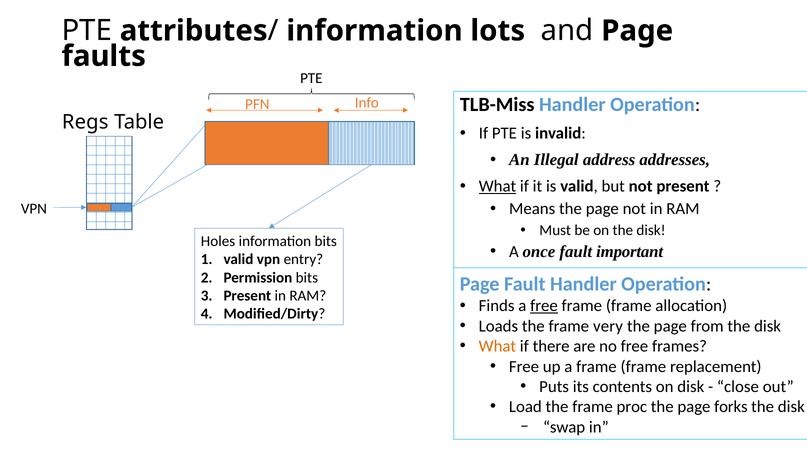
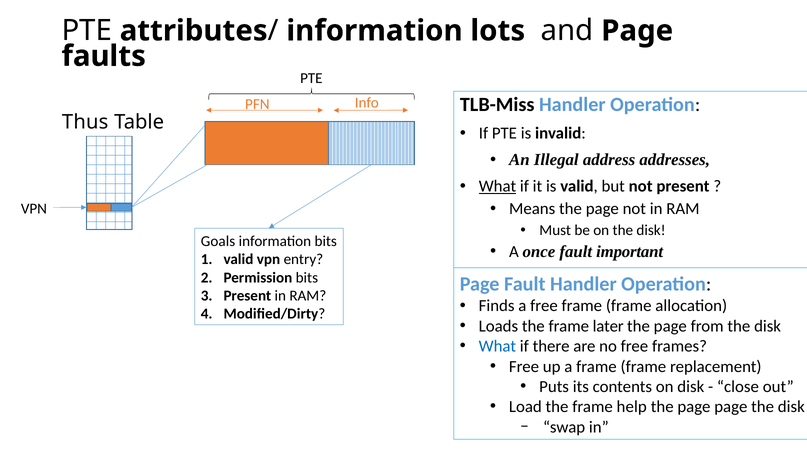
Regs: Regs -> Thus
Holes: Holes -> Goals
free at (544, 306) underline: present -> none
very: very -> later
What at (497, 346) colour: orange -> blue
proc: proc -> help
page forks: forks -> page
